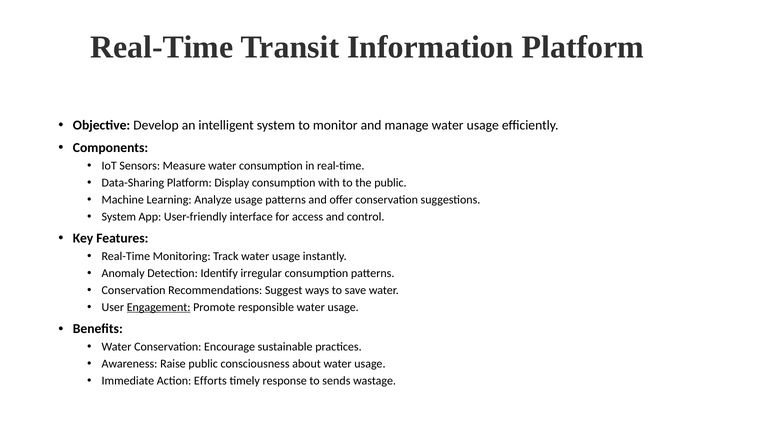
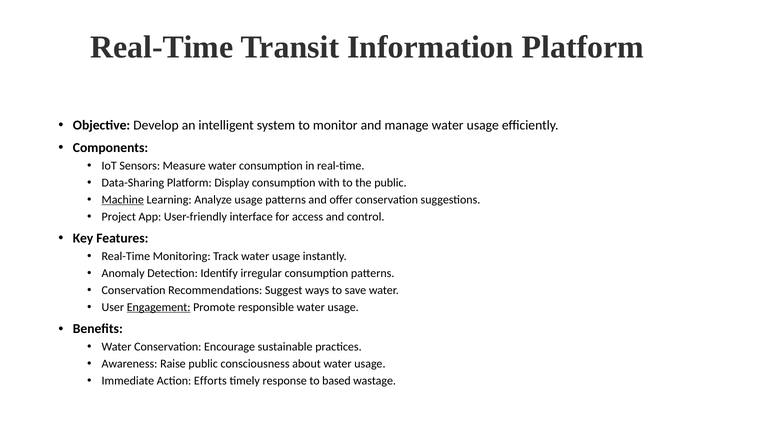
Machine underline: none -> present
System at (119, 216): System -> Project
sends: sends -> based
